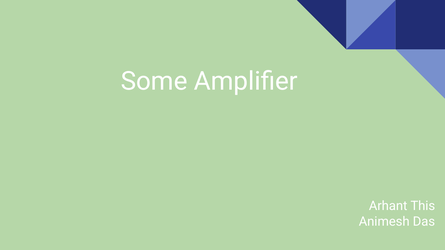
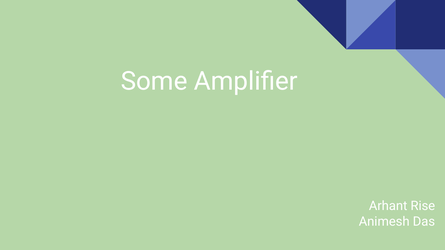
This: This -> Rise
